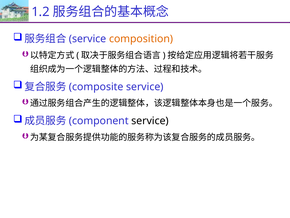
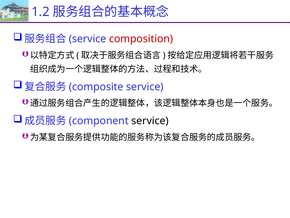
composition colour: orange -> red
